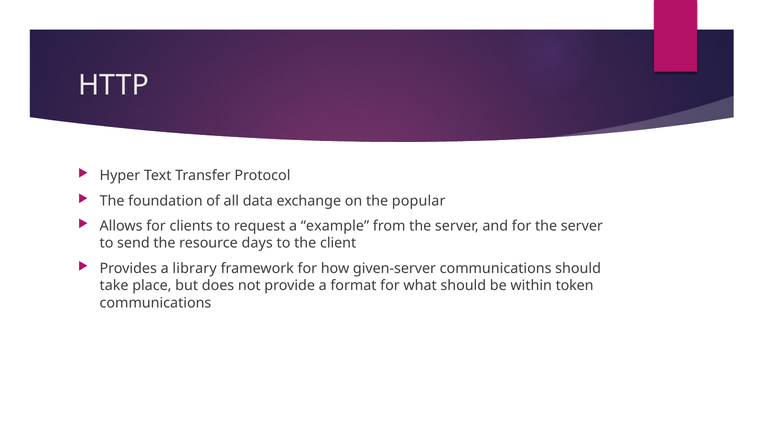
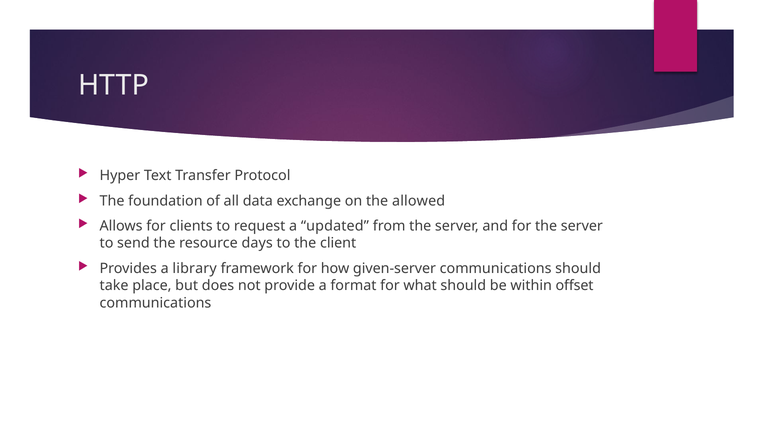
popular: popular -> allowed
example: example -> updated
token: token -> offset
